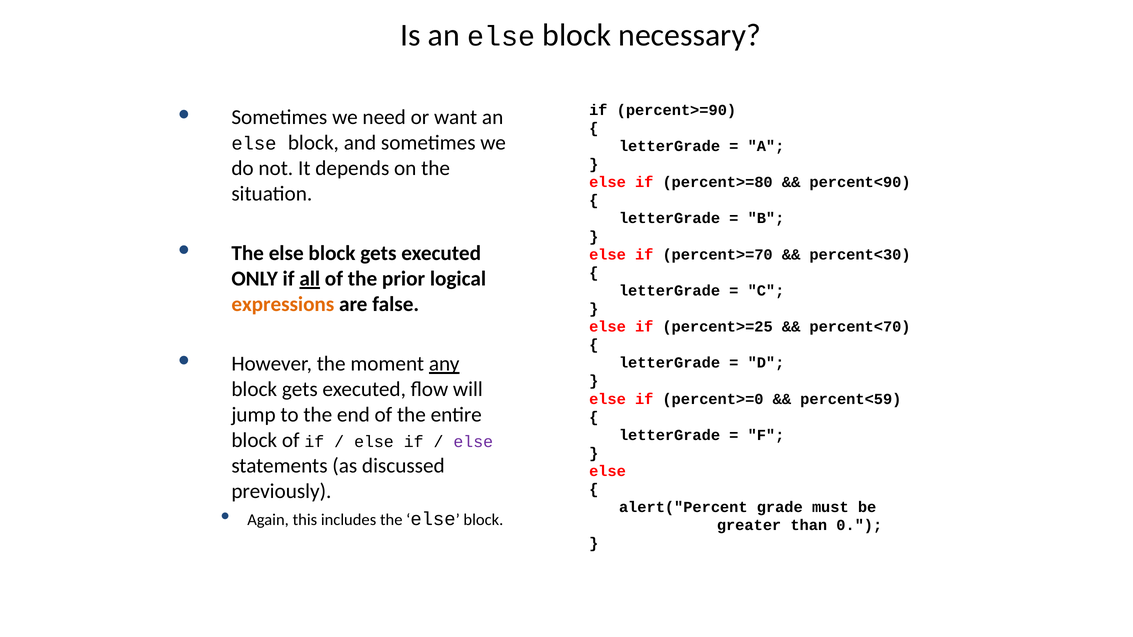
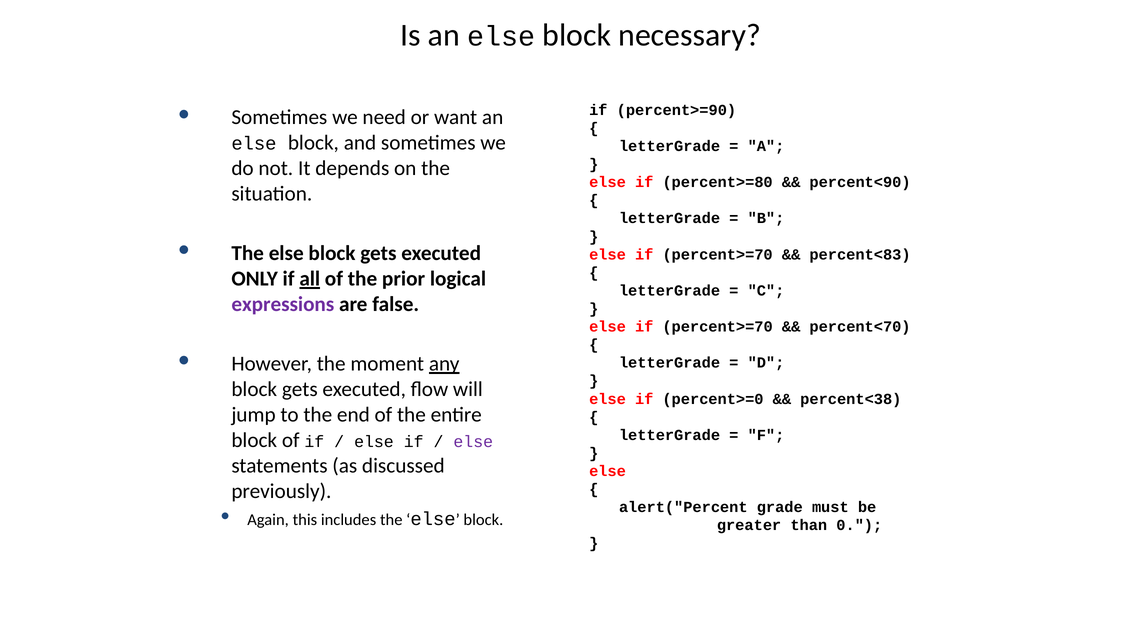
percent<30: percent<30 -> percent<83
expressions colour: orange -> purple
percent>=25 at (718, 327): percent>=25 -> percent>=70
percent<59: percent<59 -> percent<38
